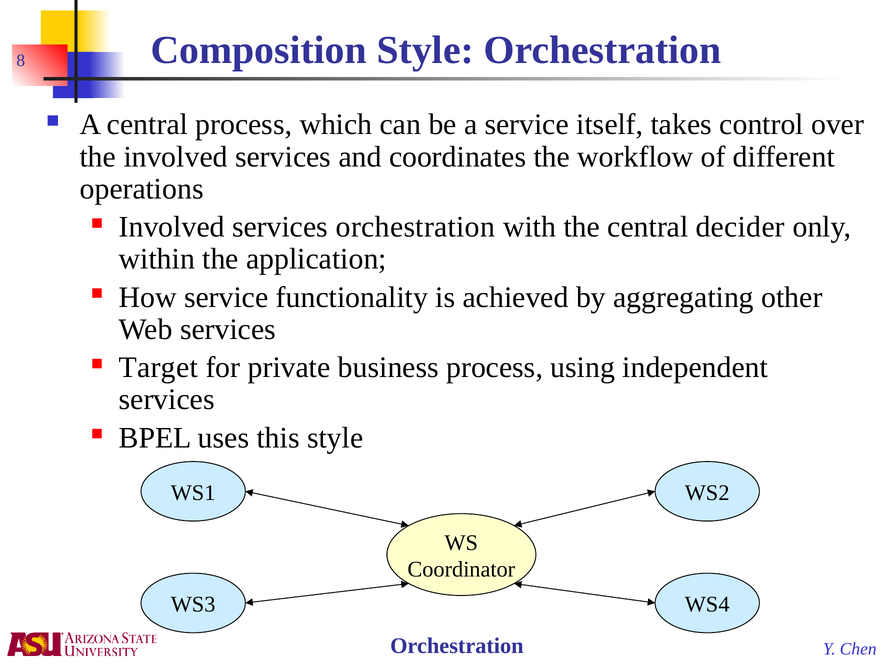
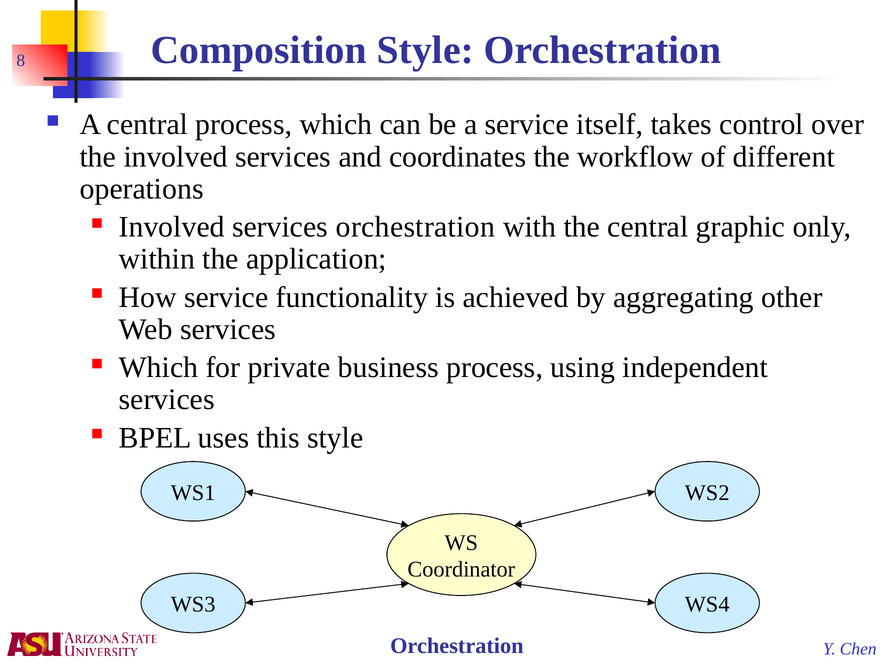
decider: decider -> graphic
Target at (158, 368): Target -> Which
